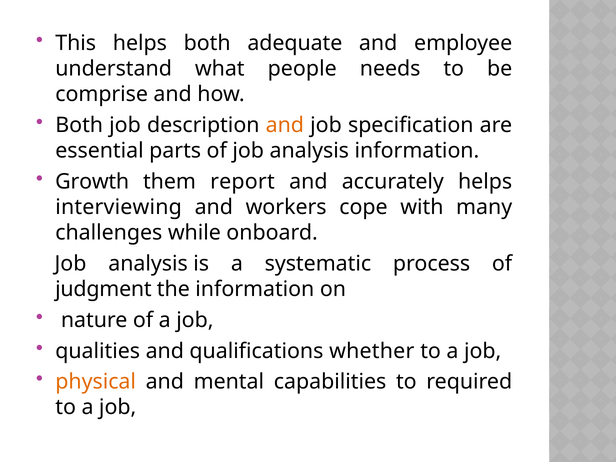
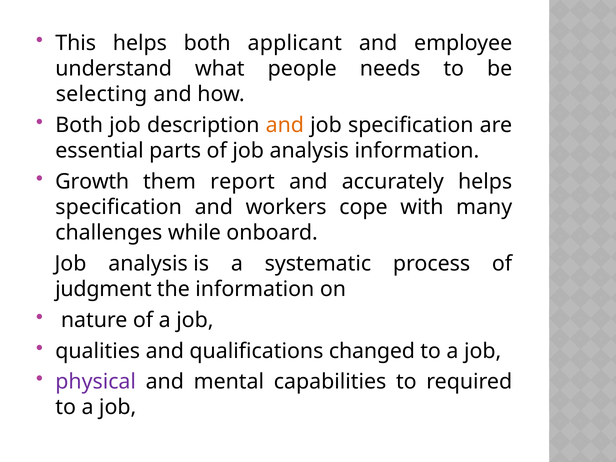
adequate: adequate -> applicant
comprise: comprise -> selecting
interviewing at (119, 207): interviewing -> specification
whether: whether -> changed
physical colour: orange -> purple
